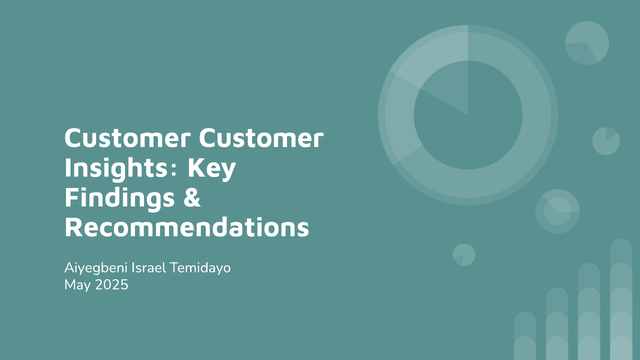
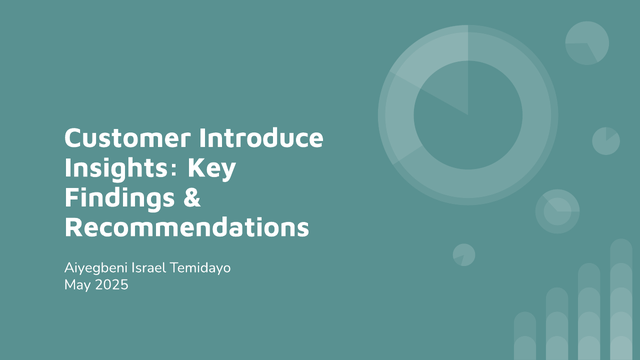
Customer Customer: Customer -> Introduce
